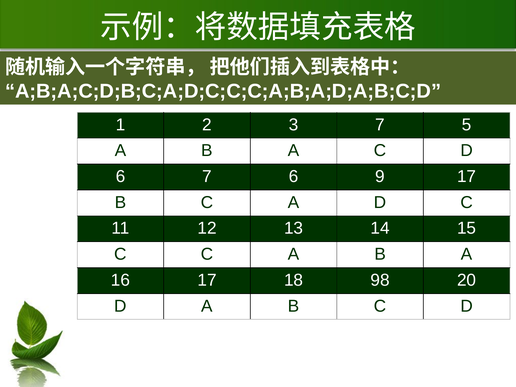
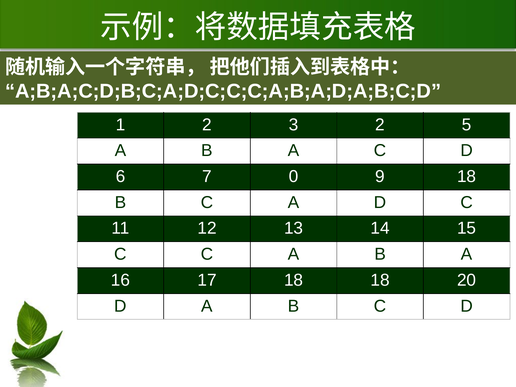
3 7: 7 -> 2
7 6: 6 -> 0
9 17: 17 -> 18
18 98: 98 -> 18
